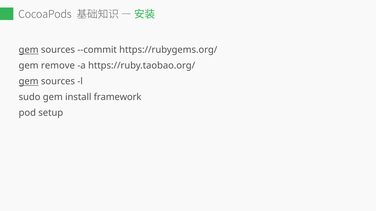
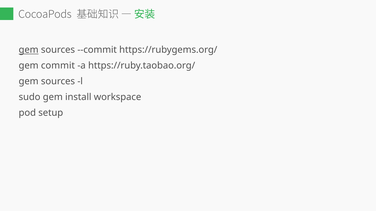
remove: remove -> commit
gem at (29, 82) underline: present -> none
framework: framework -> workspace
